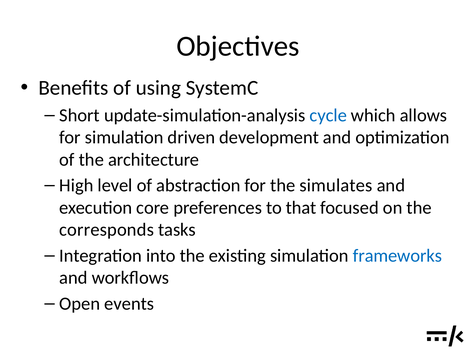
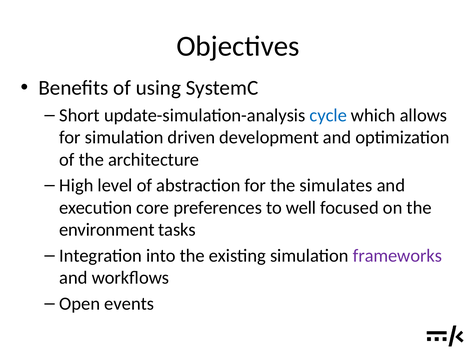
that: that -> well
corresponds: corresponds -> environment
frameworks colour: blue -> purple
